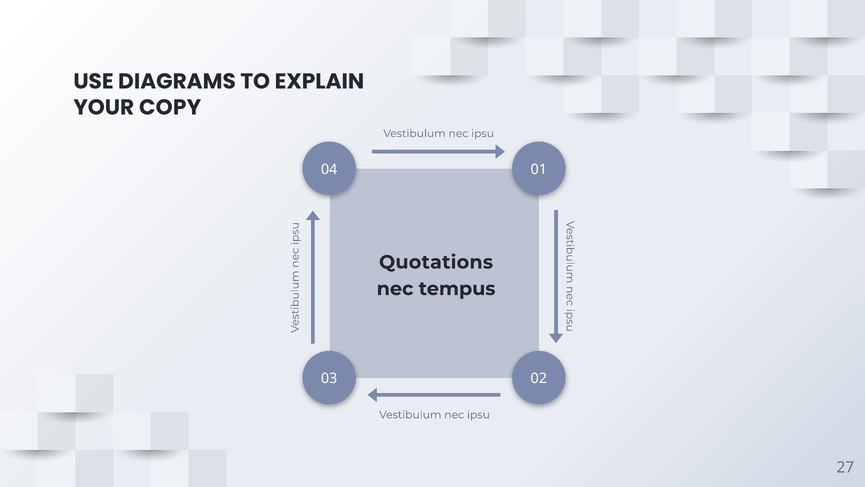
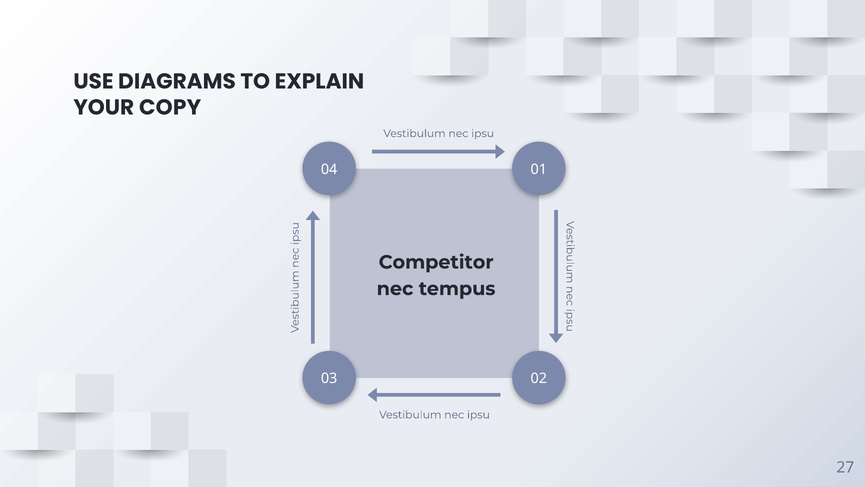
Quotations: Quotations -> Competitor
